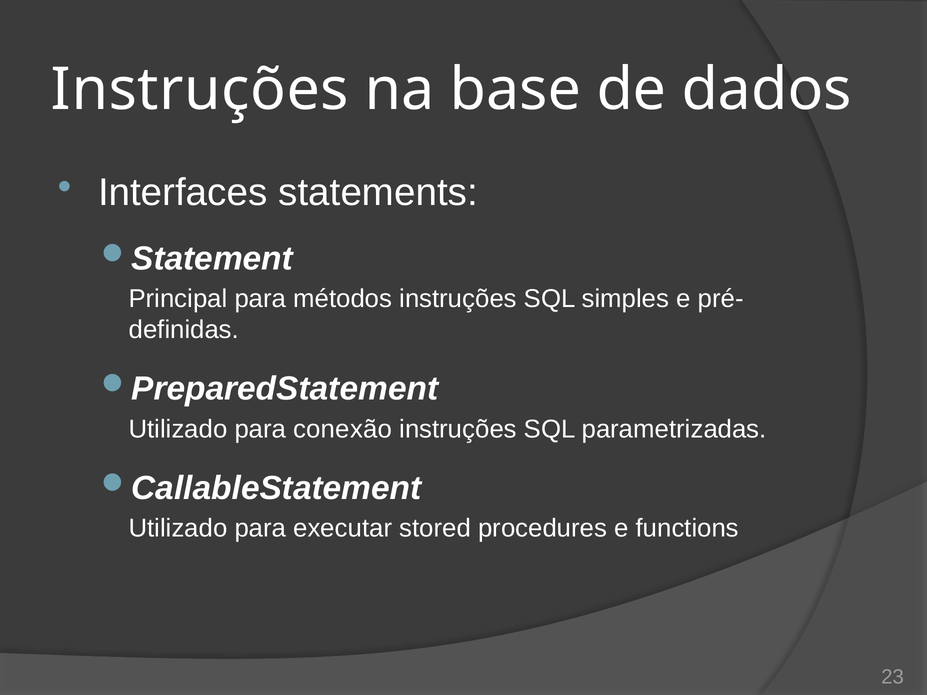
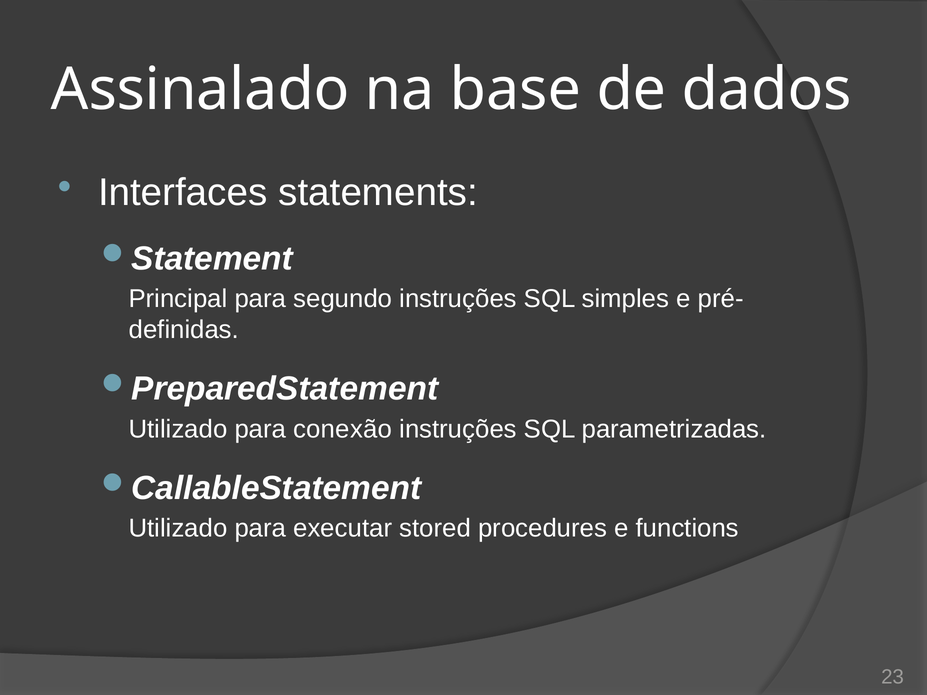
Instruções at (200, 90): Instruções -> Assinalado
métodos: métodos -> segundo
